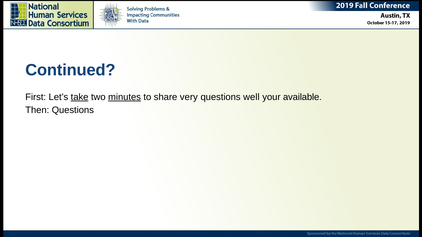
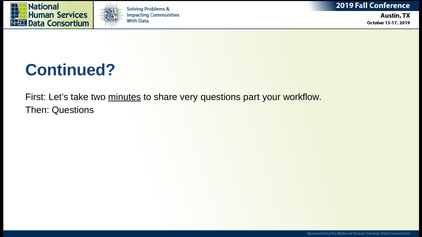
take underline: present -> none
well: well -> part
available: available -> workflow
